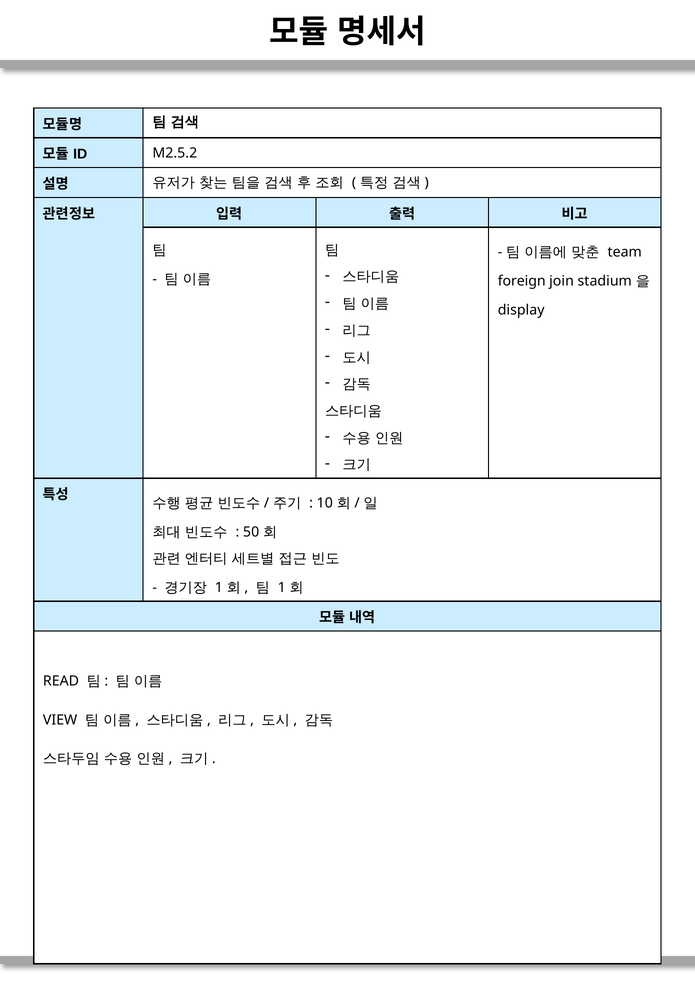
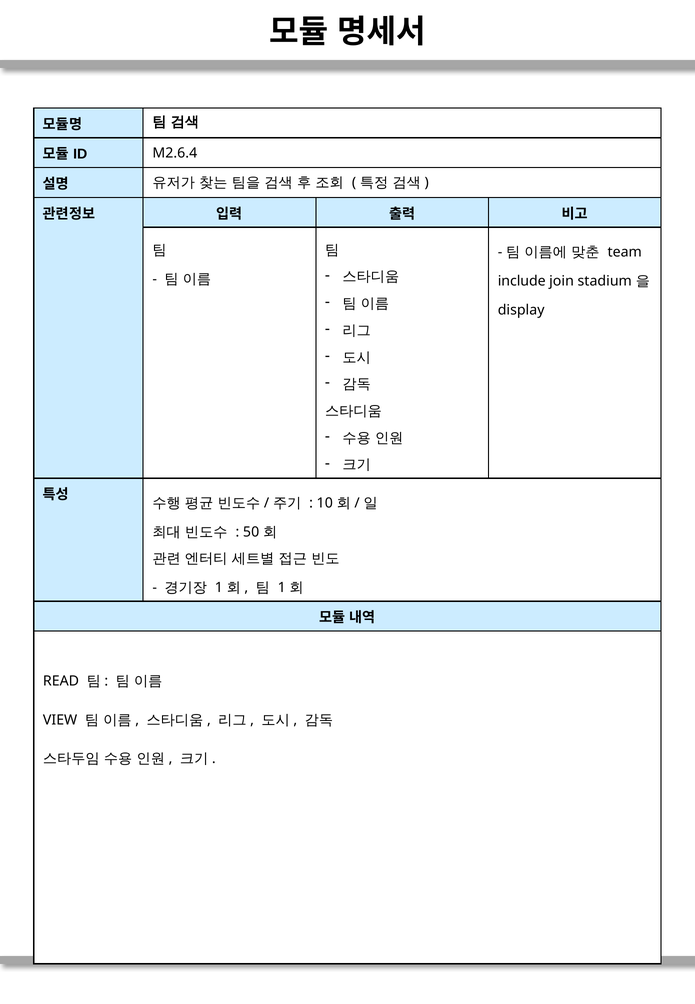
M2.5.2: M2.5.2 -> M2.6.4
foreign: foreign -> include
